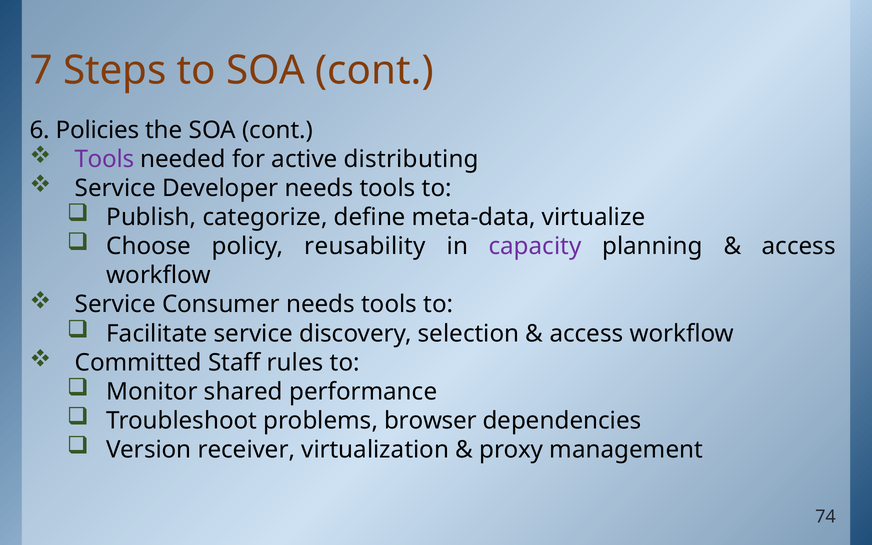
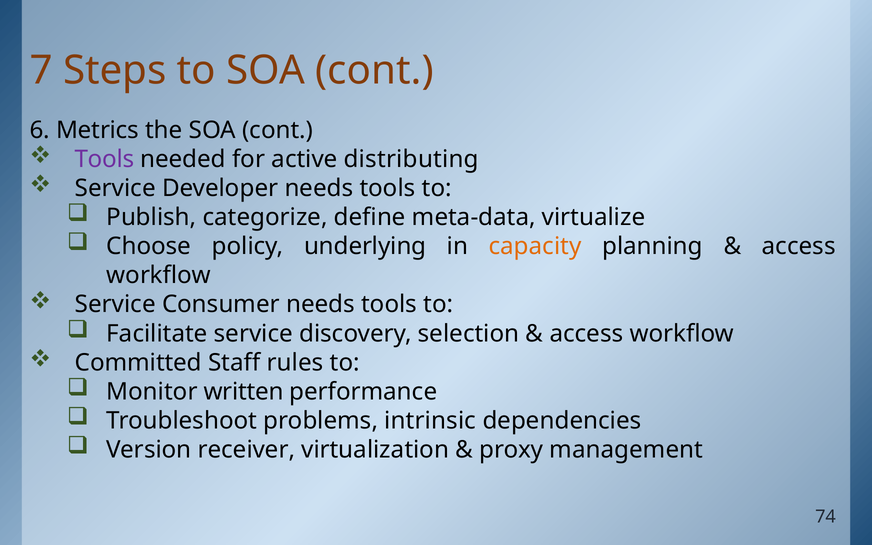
Policies: Policies -> Metrics
reusability: reusability -> underlying
capacity colour: purple -> orange
shared: shared -> written
browser: browser -> intrinsic
